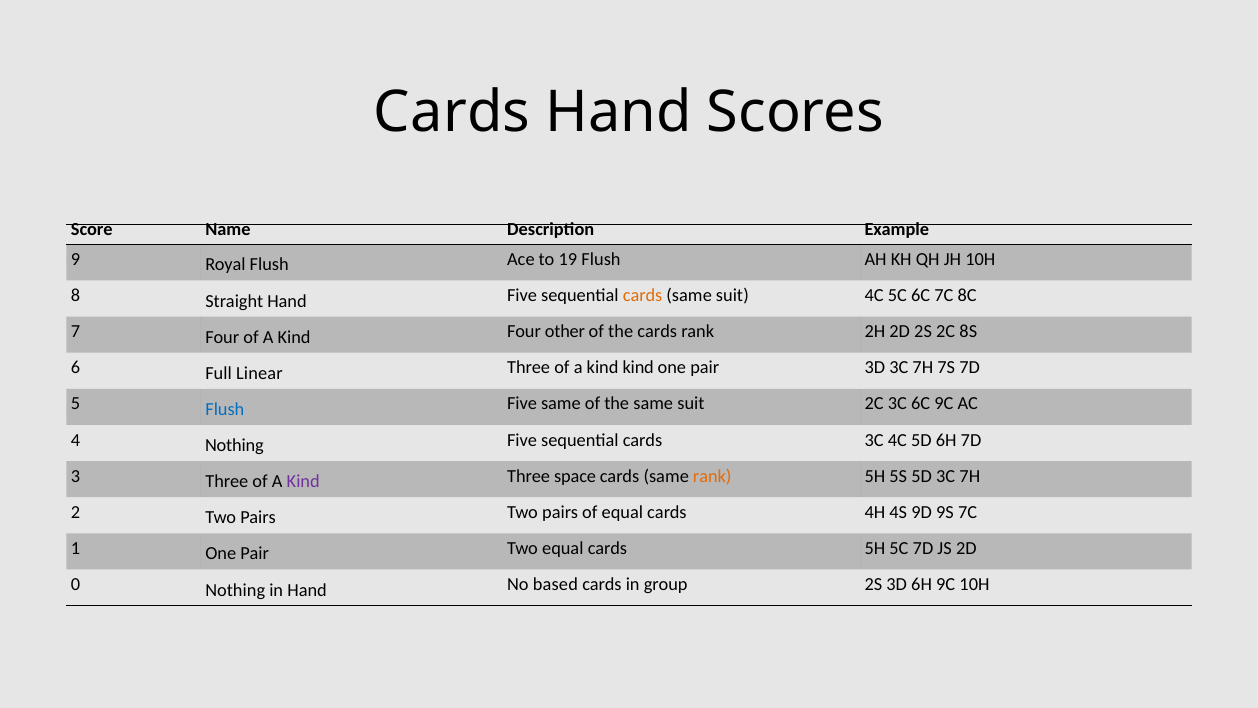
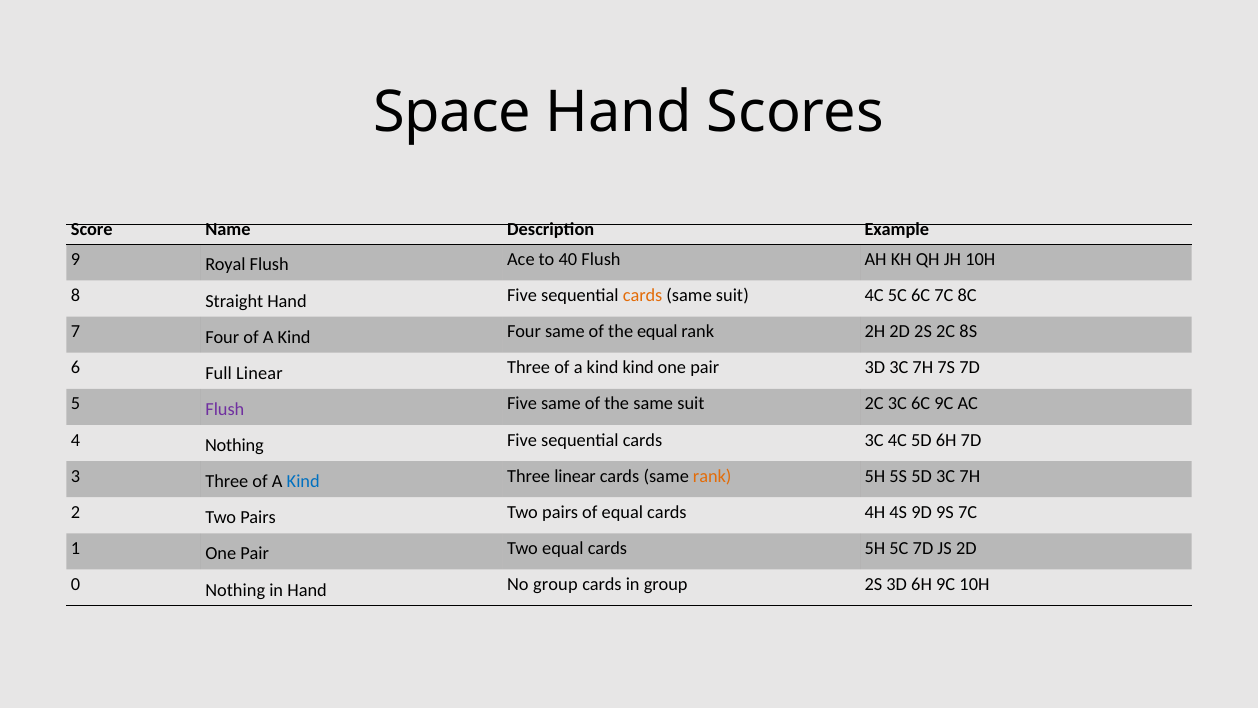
Cards at (452, 112): Cards -> Space
19: 19 -> 40
Four other: other -> same
the cards: cards -> equal
Flush at (225, 409) colour: blue -> purple
Kind at (303, 481) colour: purple -> blue
Three space: space -> linear
No based: based -> group
